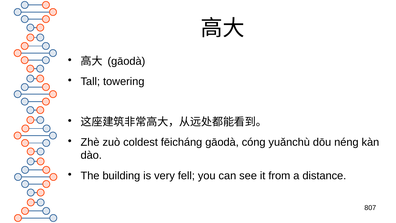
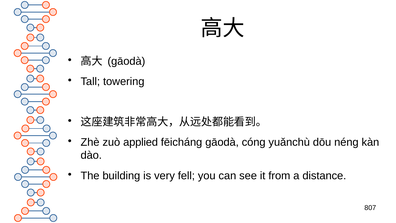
coldest: coldest -> applied
